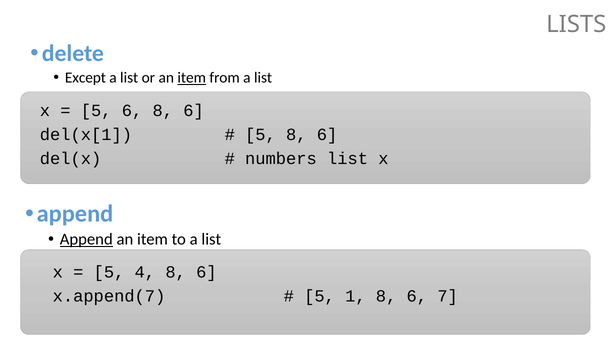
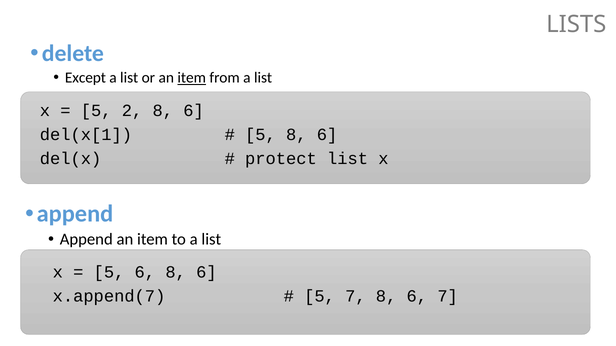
5 6: 6 -> 2
numbers: numbers -> protect
Append at (86, 240) underline: present -> none
5 4: 4 -> 6
5 1: 1 -> 7
